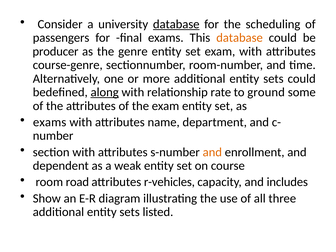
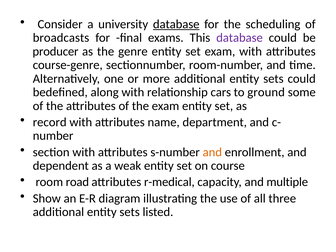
passengers: passengers -> broadcasts
database at (240, 38) colour: orange -> purple
along underline: present -> none
rate: rate -> cars
exams at (50, 122): exams -> record
r-vehicles: r-vehicles -> r-medical
includes: includes -> multiple
